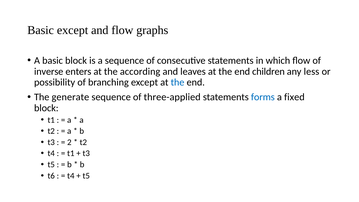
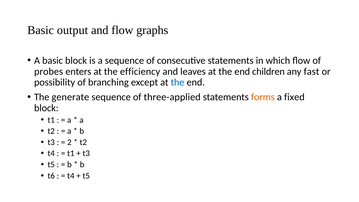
Basic except: except -> output
inverse: inverse -> probes
according: according -> efficiency
less: less -> fast
forms colour: blue -> orange
